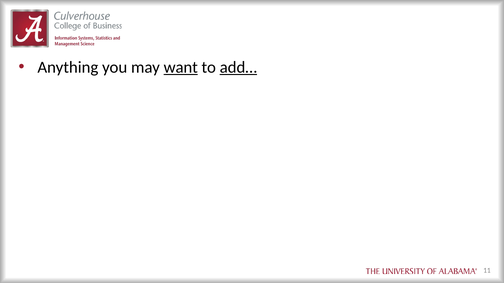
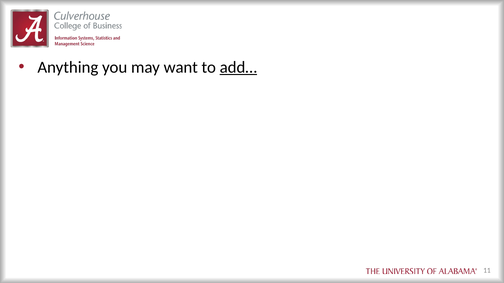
want underline: present -> none
